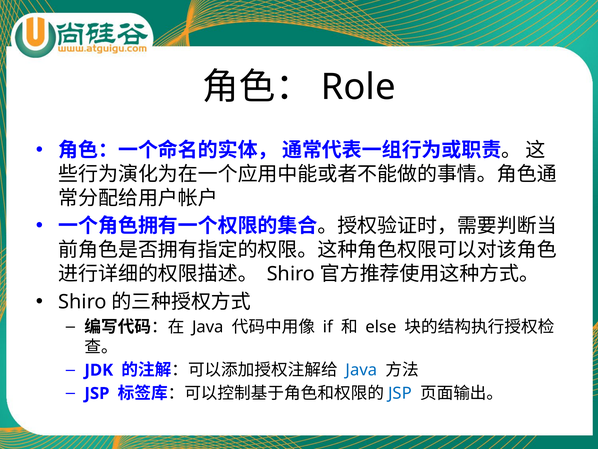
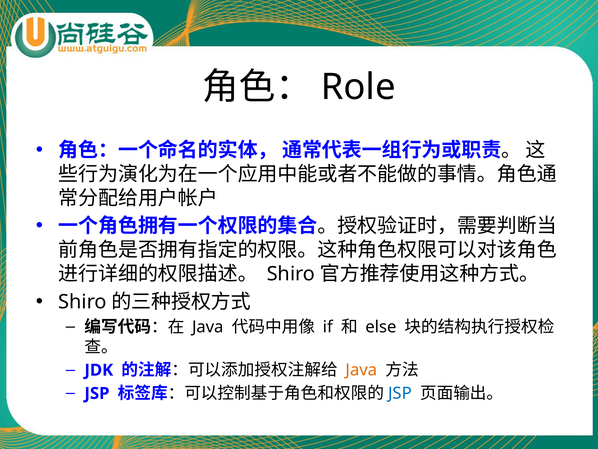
Java at (361, 370) colour: blue -> orange
